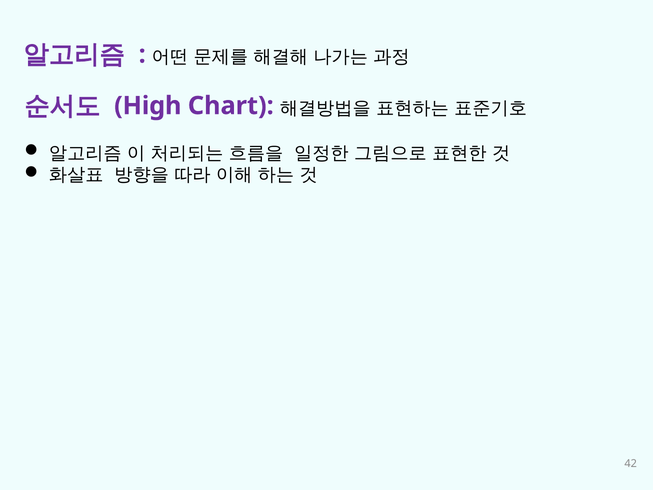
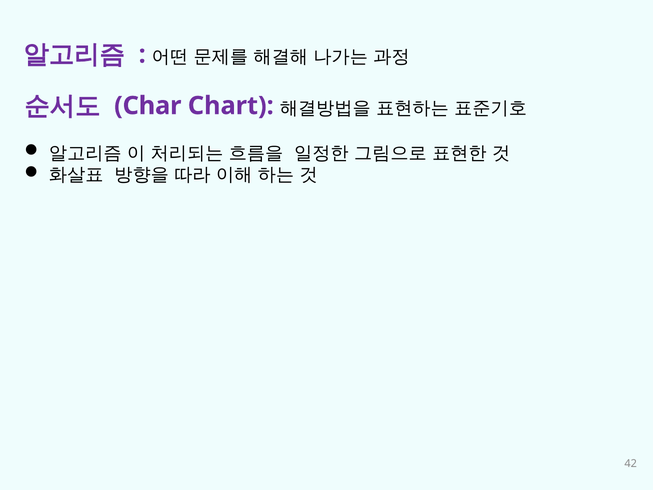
High: High -> Char
